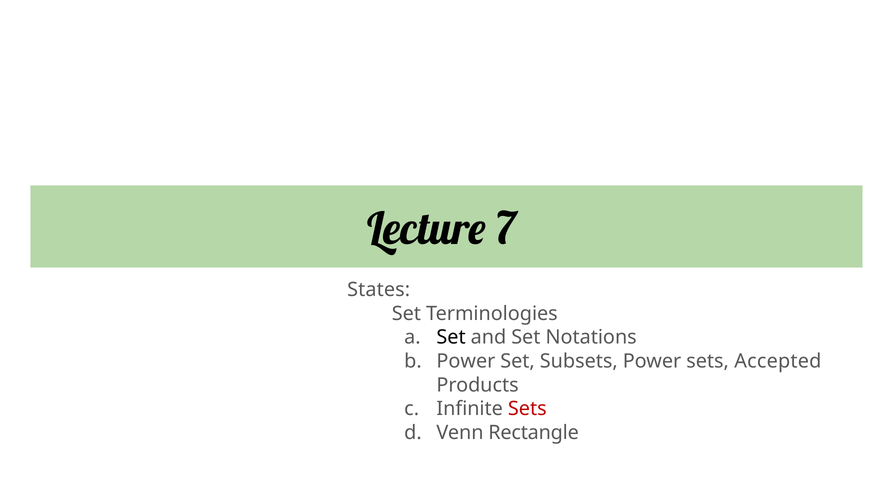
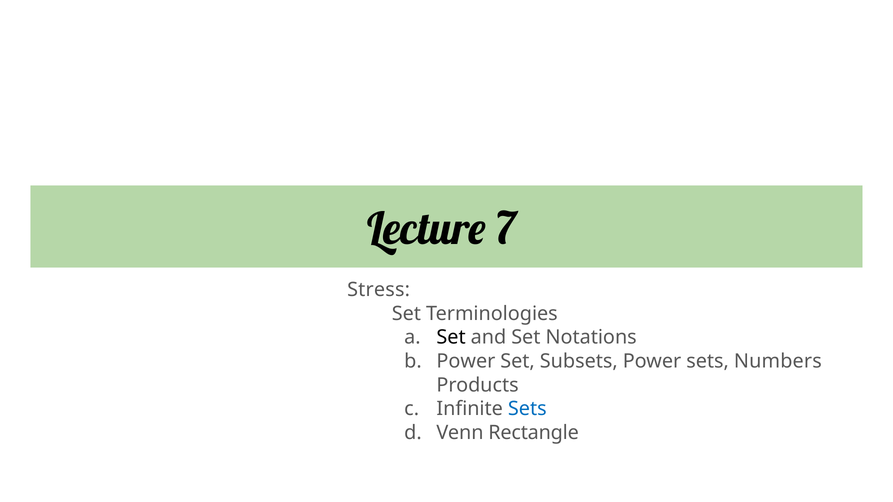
States: States -> Stress
Accepted: Accepted -> Numbers
Sets at (527, 409) colour: red -> blue
